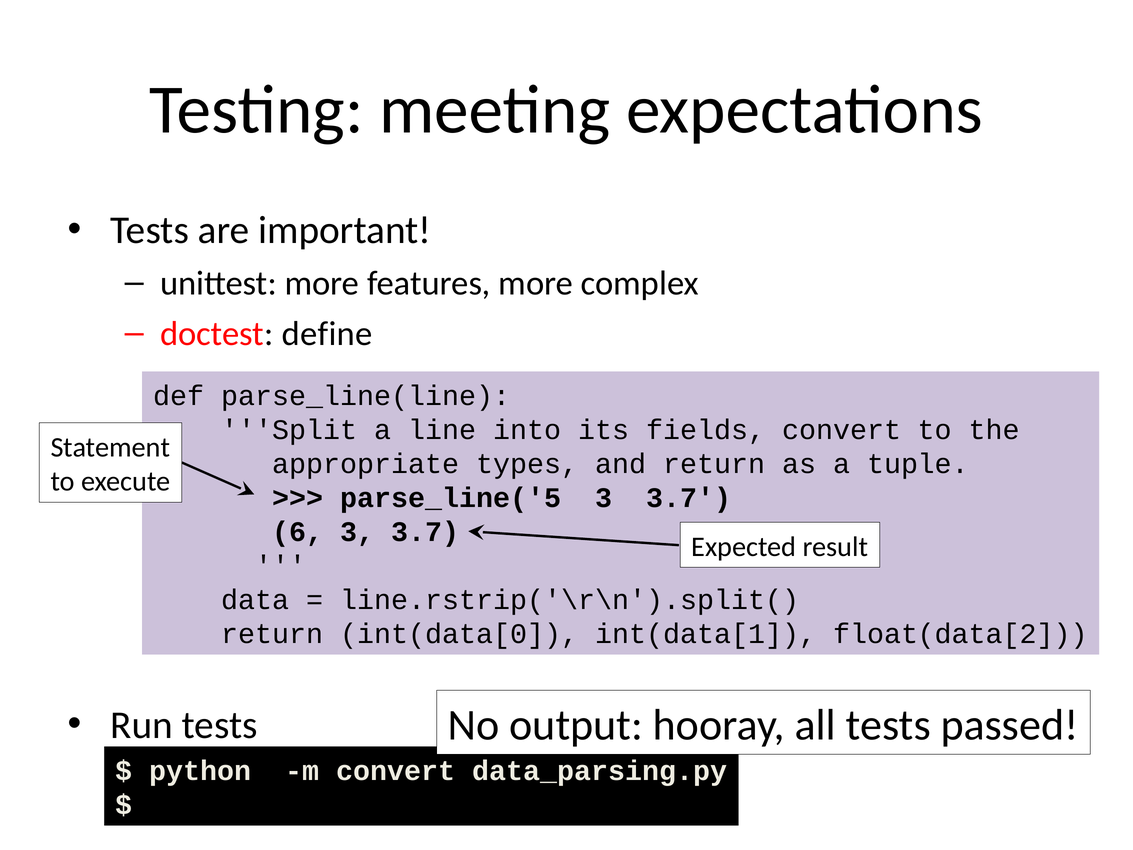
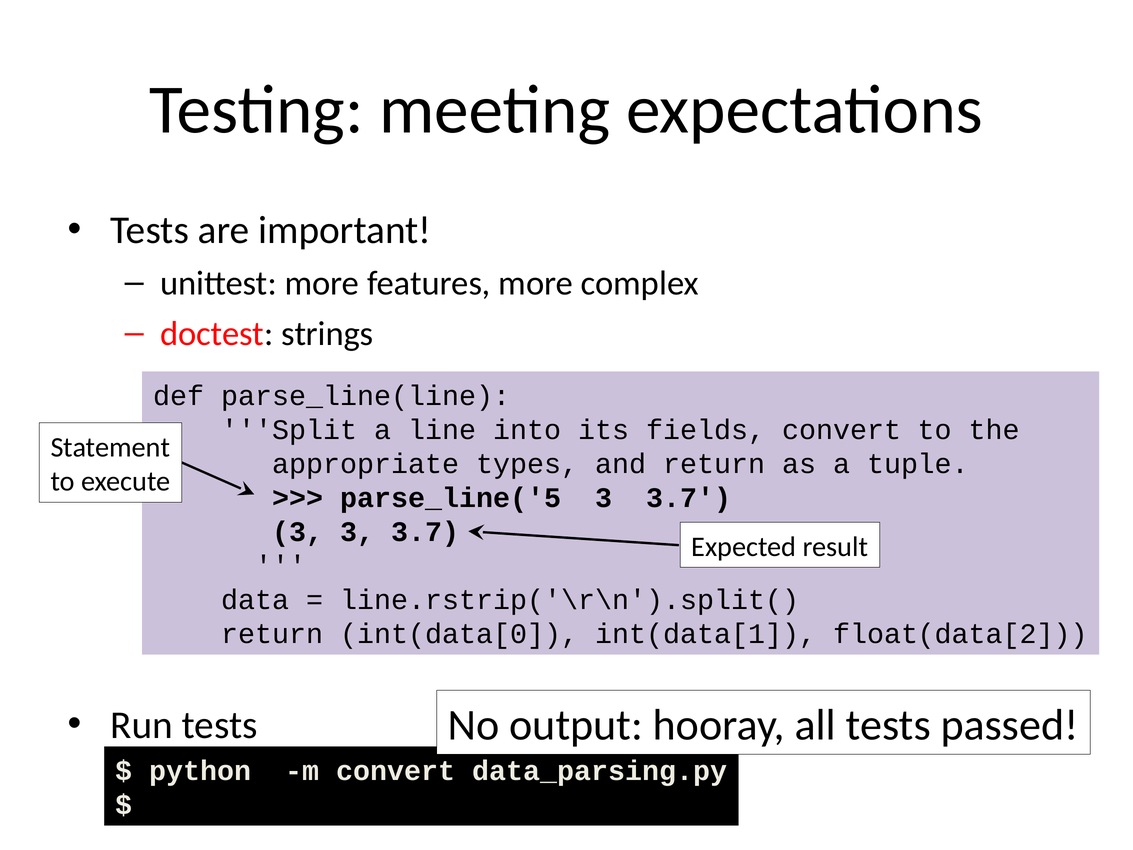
define: define -> strings
6 at (298, 532): 6 -> 3
